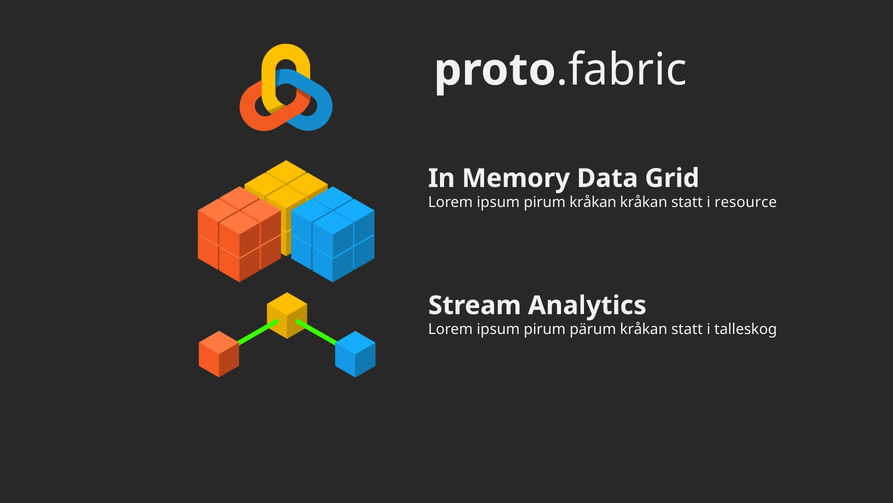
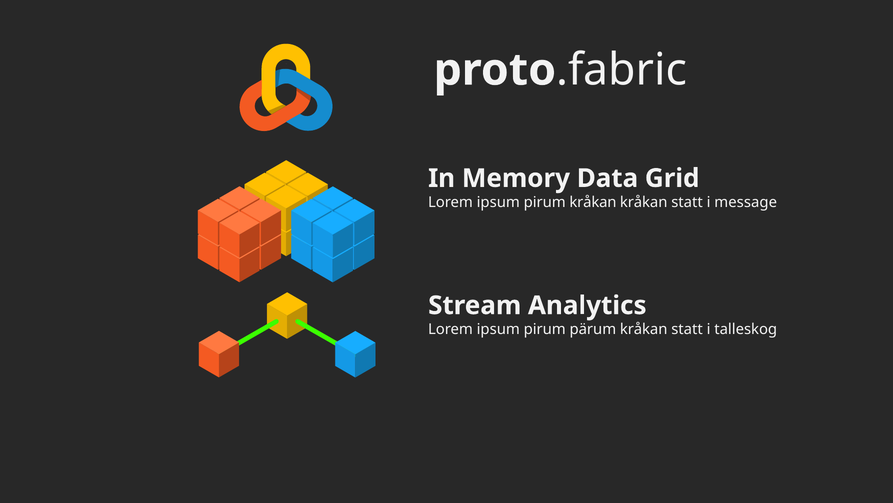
resource: resource -> message
